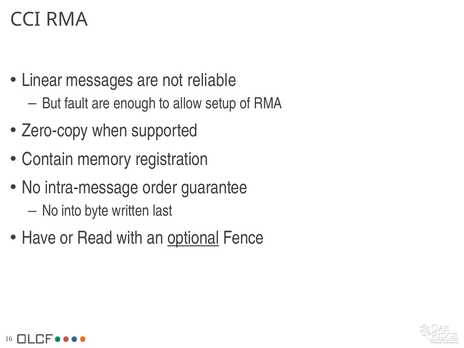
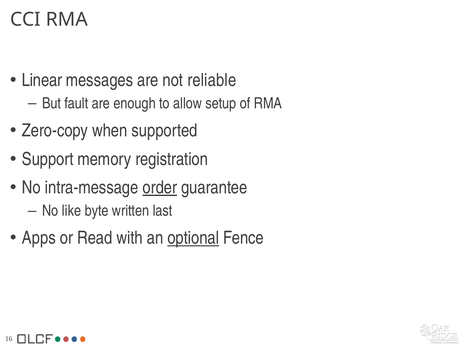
Contain: Contain -> Support
order underline: none -> present
into: into -> like
Have: Have -> Apps
